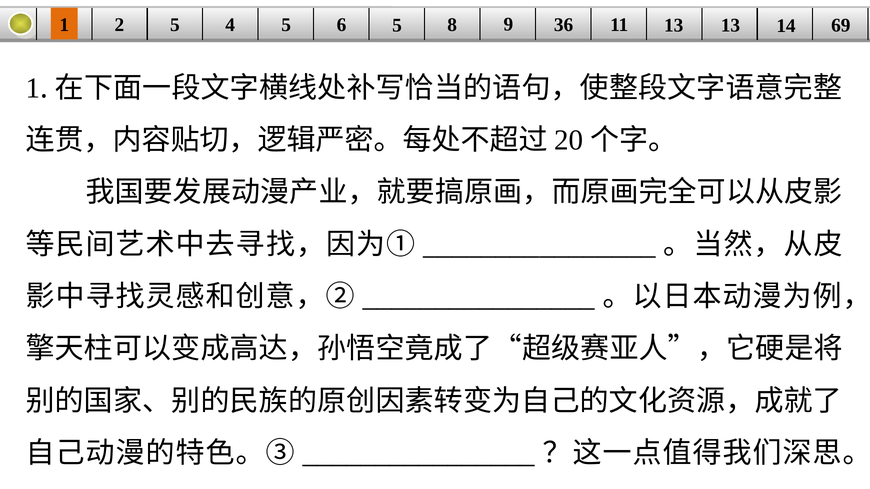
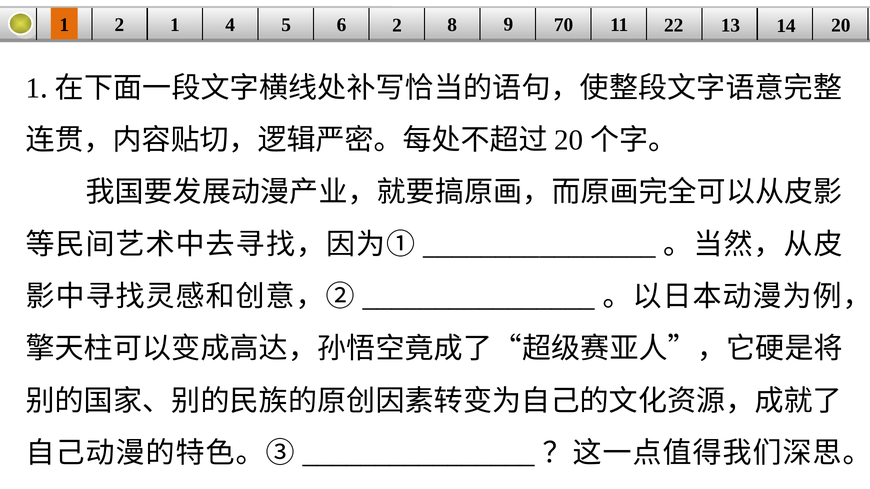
2 5: 5 -> 1
6 5: 5 -> 2
36: 36 -> 70
11 13: 13 -> 22
69: 69 -> 20
